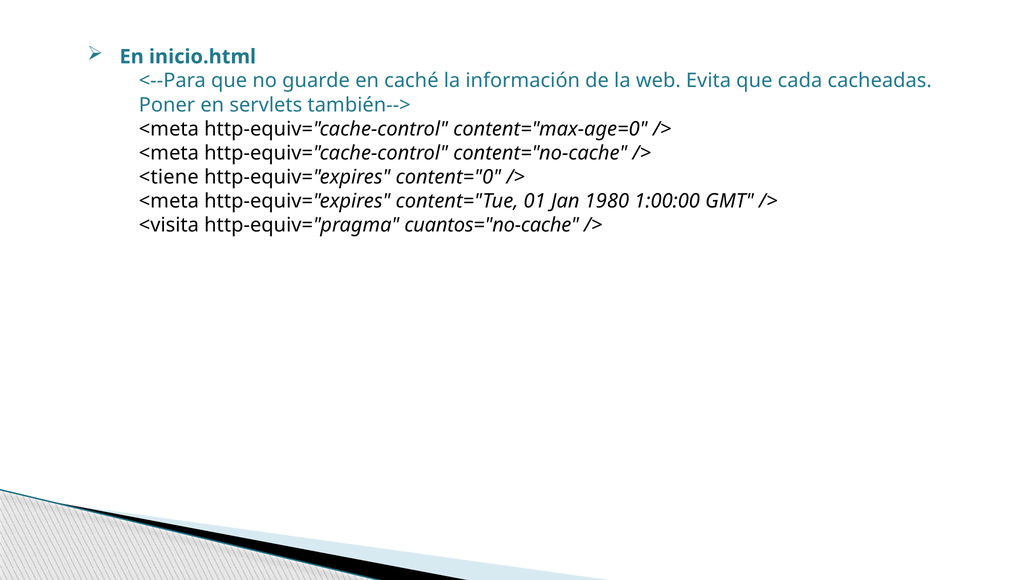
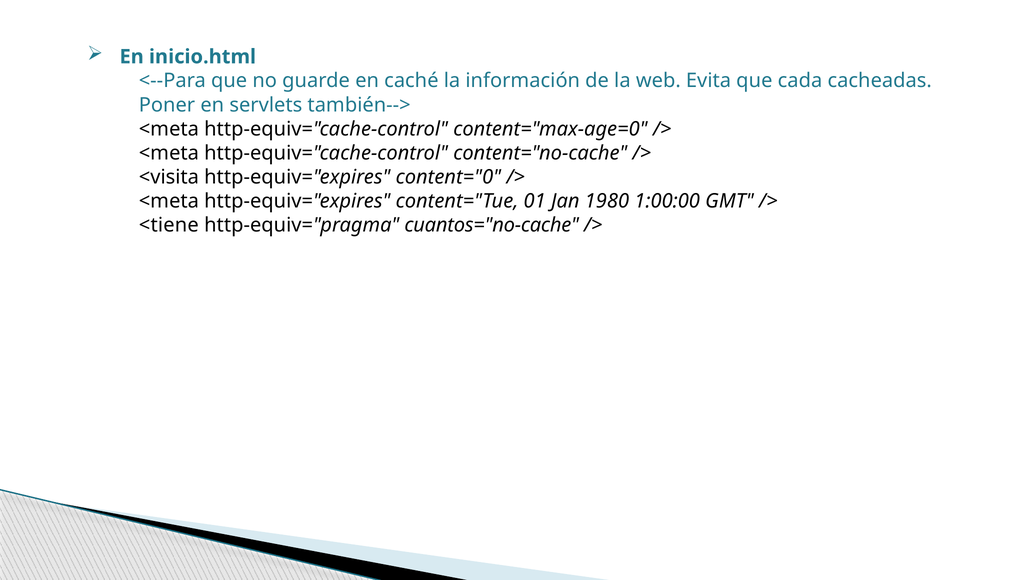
<tiene: <tiene -> <visita
<visita: <visita -> <tiene
